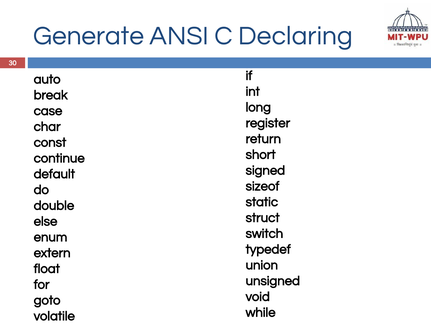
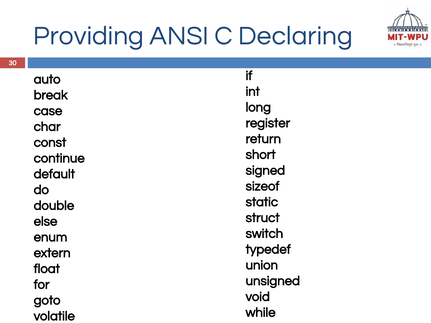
Generate: Generate -> Providing
